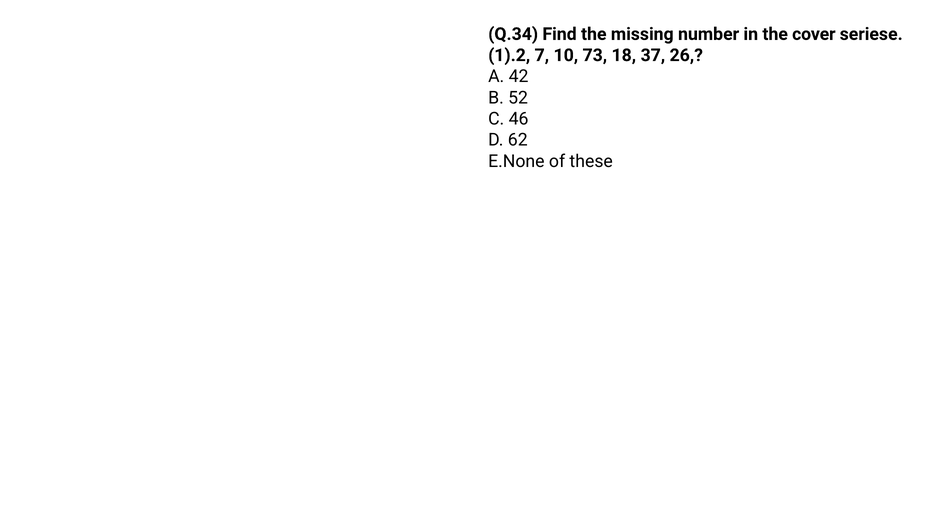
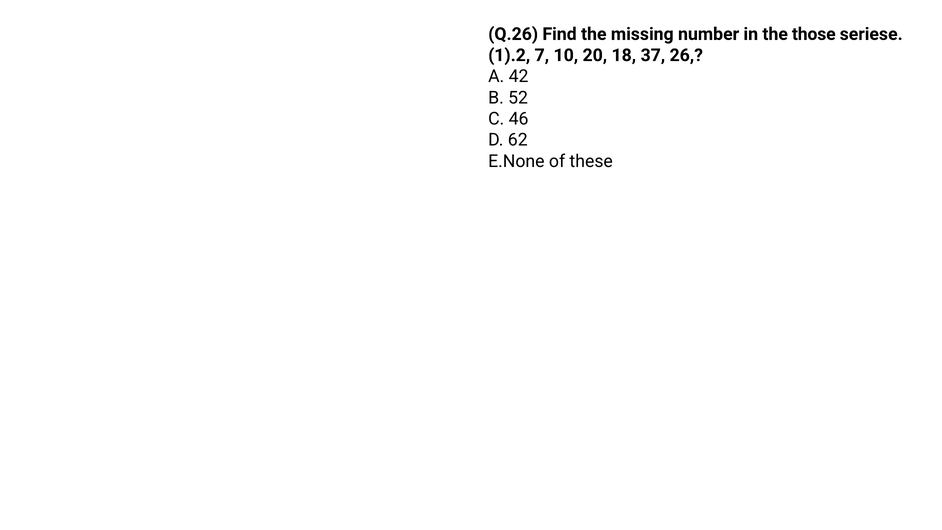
Q.34: Q.34 -> Q.26
cover: cover -> those
73: 73 -> 20
